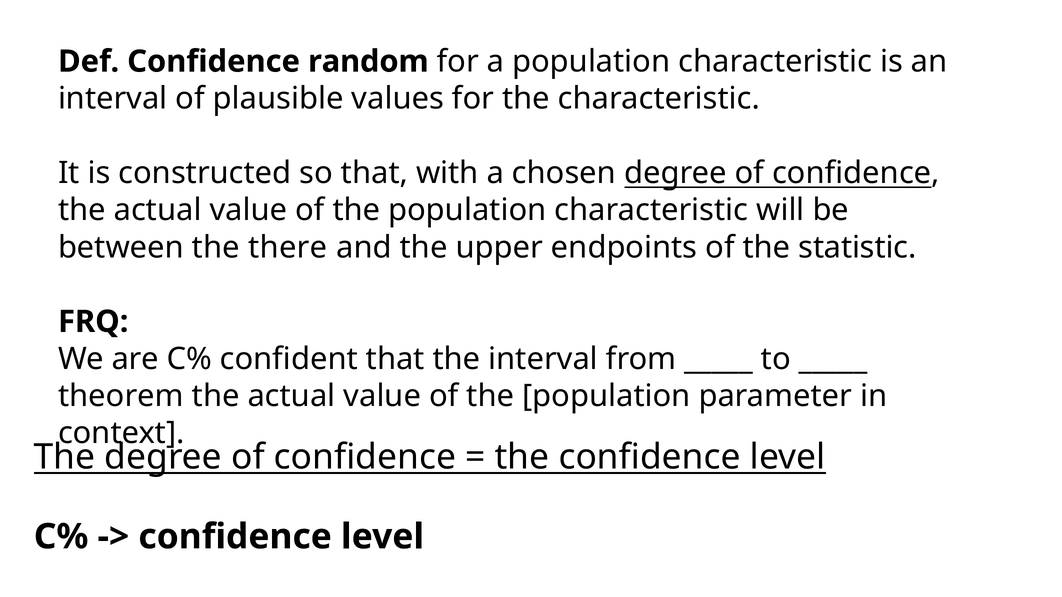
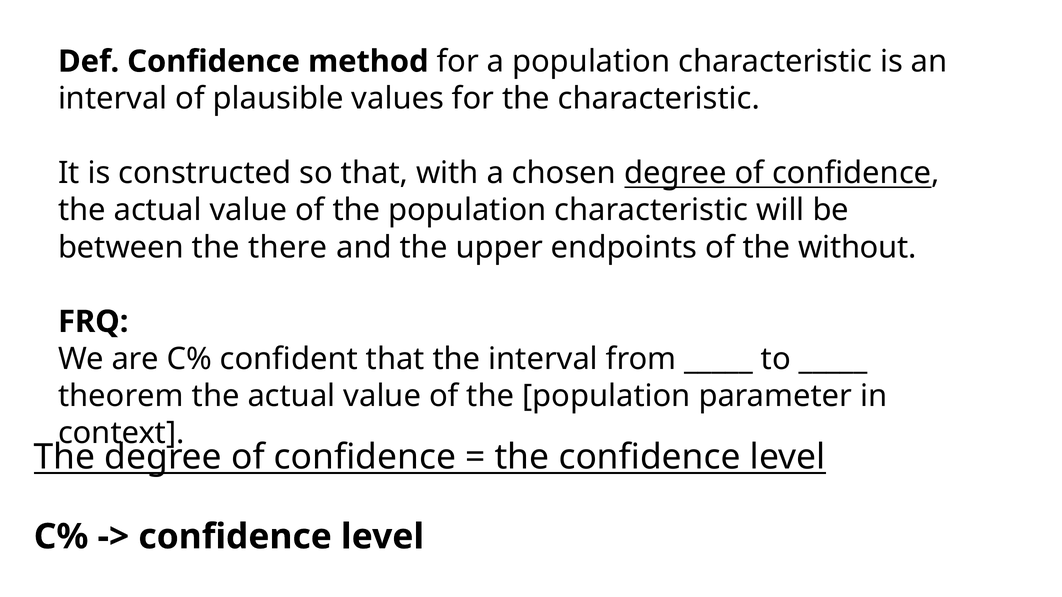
random: random -> method
statistic: statistic -> without
